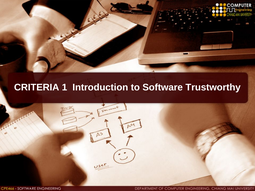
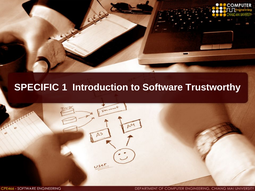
CRITERIA: CRITERIA -> SPECIFIC
